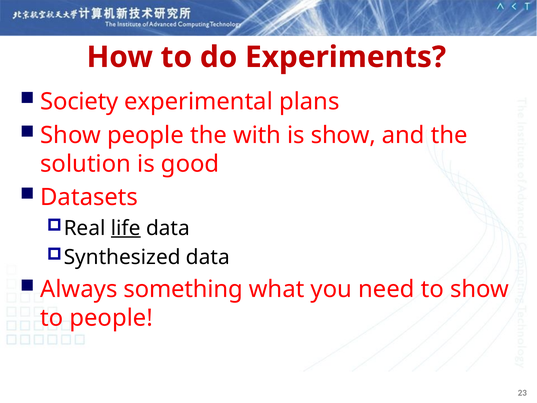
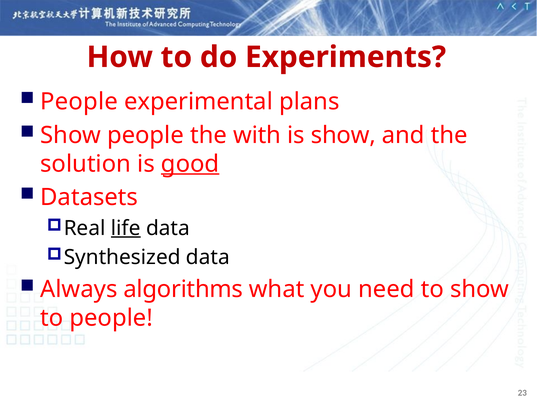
Society at (79, 102): Society -> People
good underline: none -> present
something: something -> algorithms
